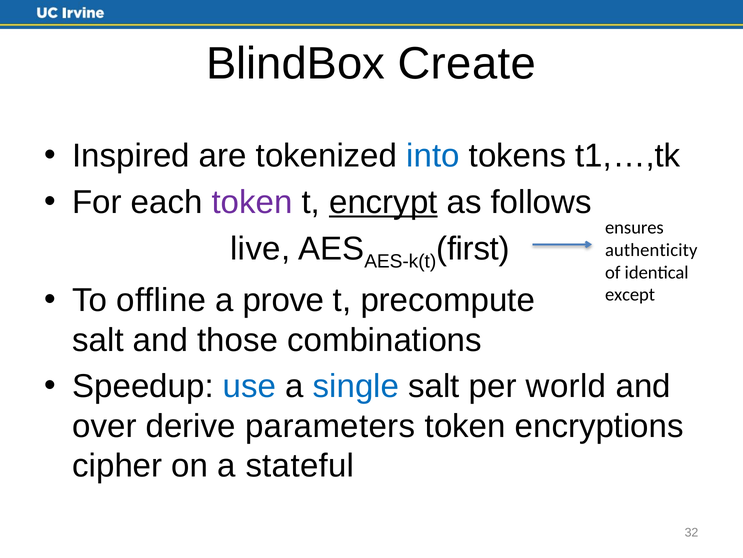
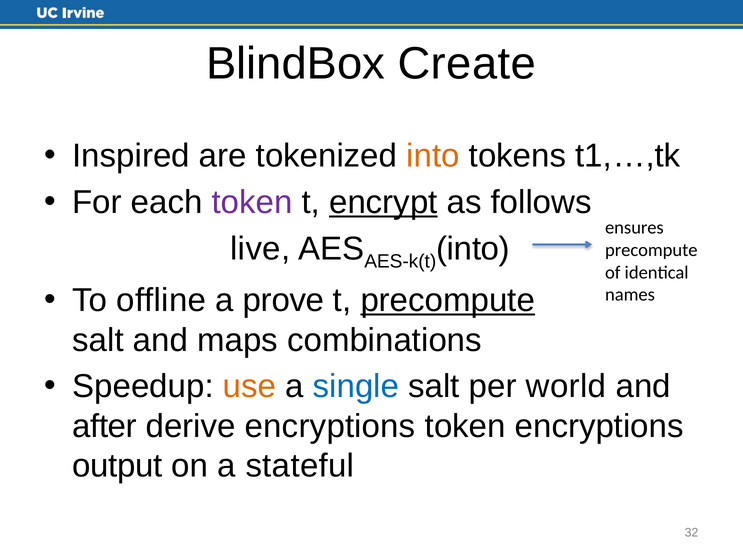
into at (433, 156) colour: blue -> orange
first at (473, 248): first -> into
authenticity at (651, 250): authenticity -> precompute
precompute at (448, 300) underline: none -> present
except: except -> names
those: those -> maps
use colour: blue -> orange
over: over -> after
derive parameters: parameters -> encryptions
cipher: cipher -> output
